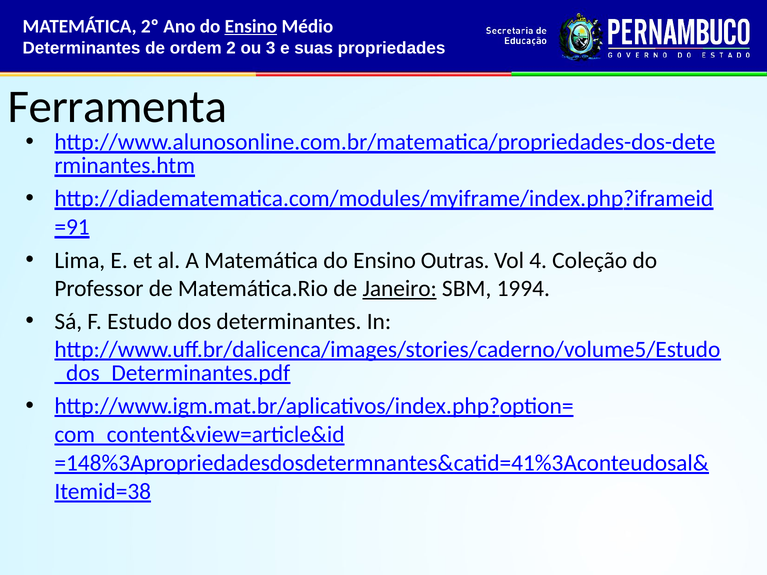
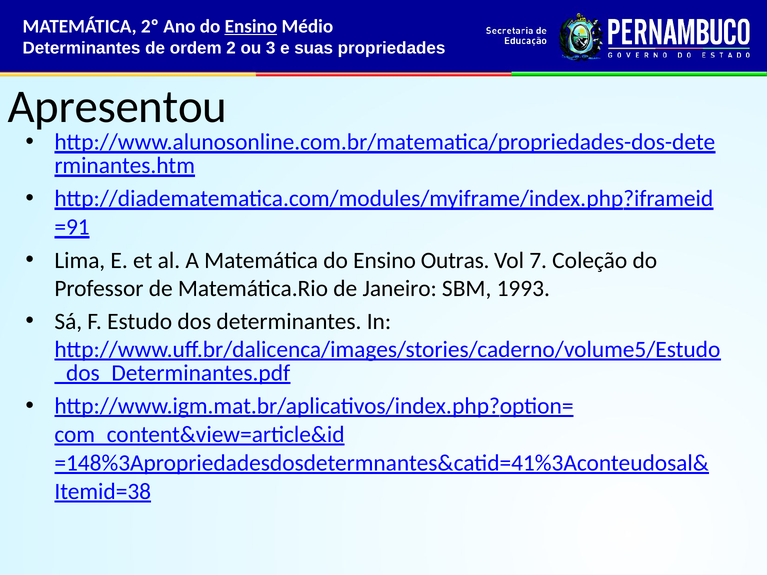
Ferramenta: Ferramenta -> Apresentou
4: 4 -> 7
Janeiro underline: present -> none
1994: 1994 -> 1993
